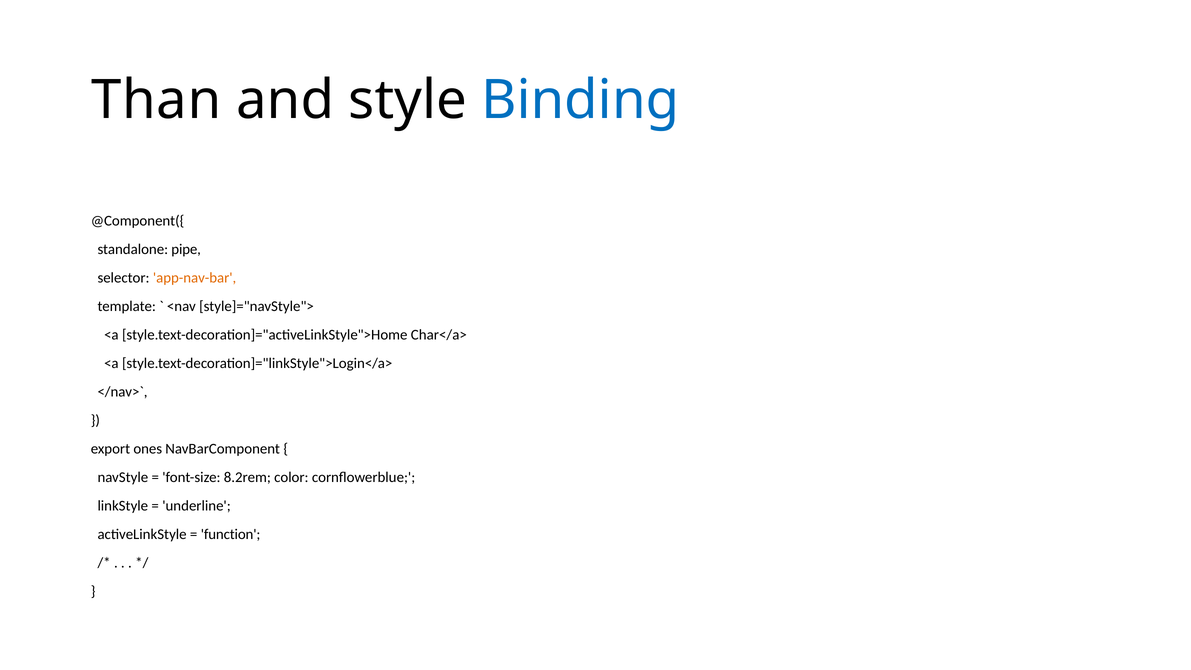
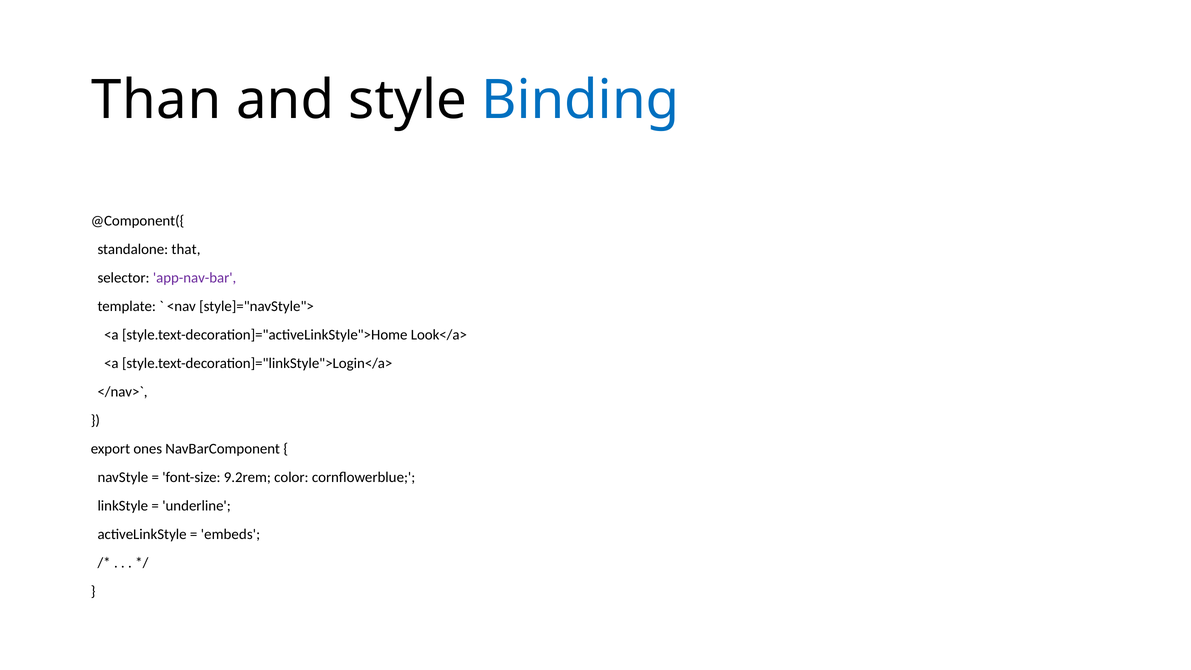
pipe: pipe -> that
app-nav-bar colour: orange -> purple
Char</a>: Char</a> -> Look</a>
8.2rem: 8.2rem -> 9.2rem
function: function -> embeds
